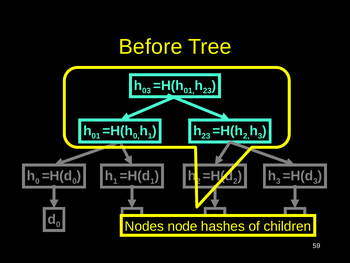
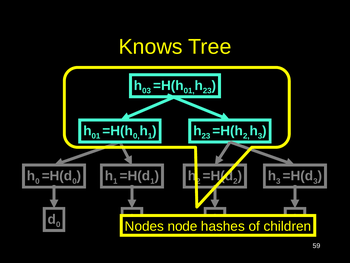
Before: Before -> Knows
